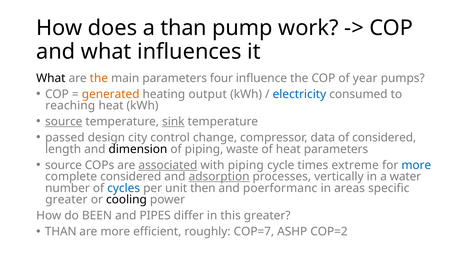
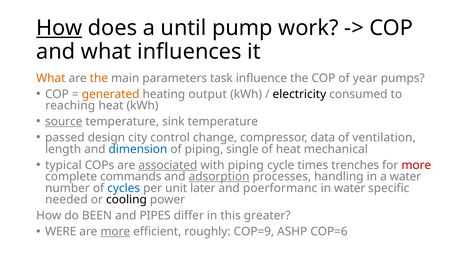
How at (59, 28) underline: none -> present
a than: than -> until
What at (51, 78) colour: black -> orange
four: four -> task
electricity colour: blue -> black
sink underline: present -> none
of considered: considered -> ventilation
dimension colour: black -> blue
waste: waste -> single
heat parameters: parameters -> mechanical
source at (63, 165): source -> typical
extreme: extreme -> trenches
more at (416, 165) colour: blue -> red
complete considered: considered -> commands
vertically: vertically -> handling
then: then -> later
in areas: areas -> water
greater at (66, 200): greater -> needed
THAN at (61, 232): THAN -> WERE
more at (115, 232) underline: none -> present
COP=7: COP=7 -> COP=9
COP=2: COP=2 -> COP=6
